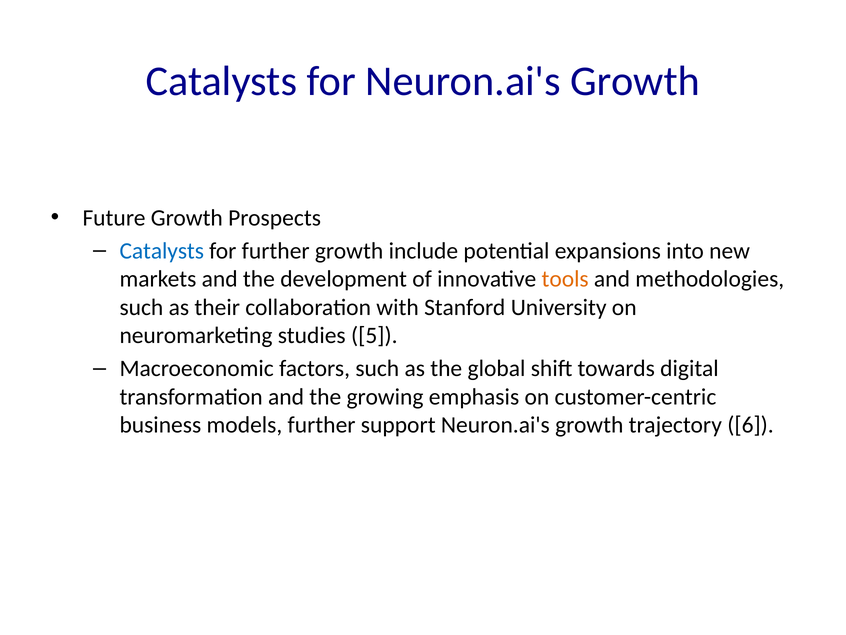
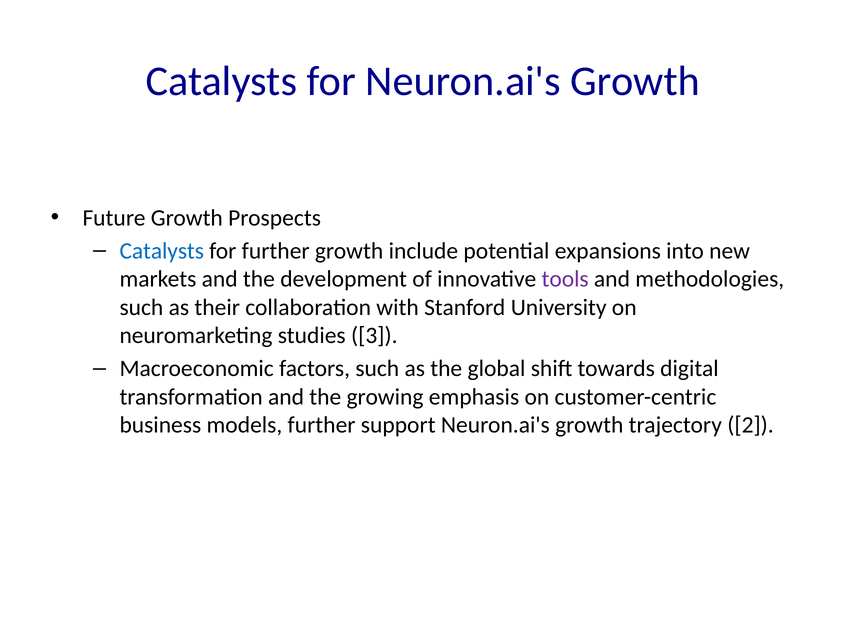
tools colour: orange -> purple
5: 5 -> 3
6: 6 -> 2
